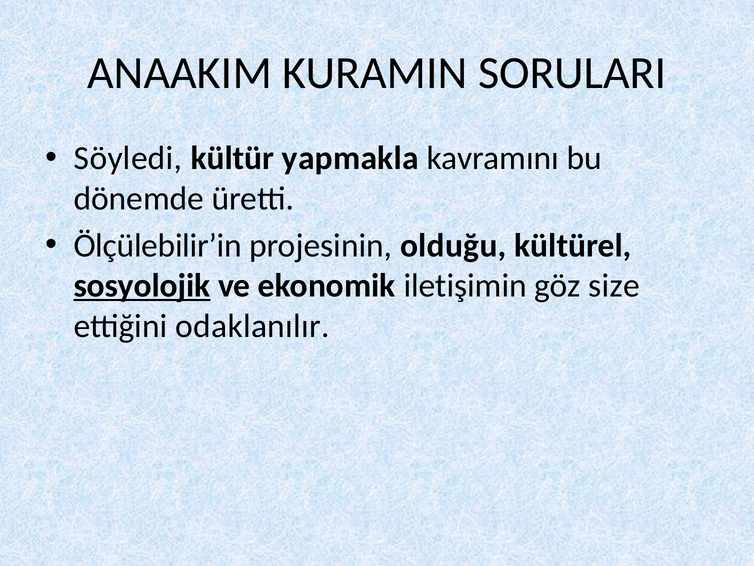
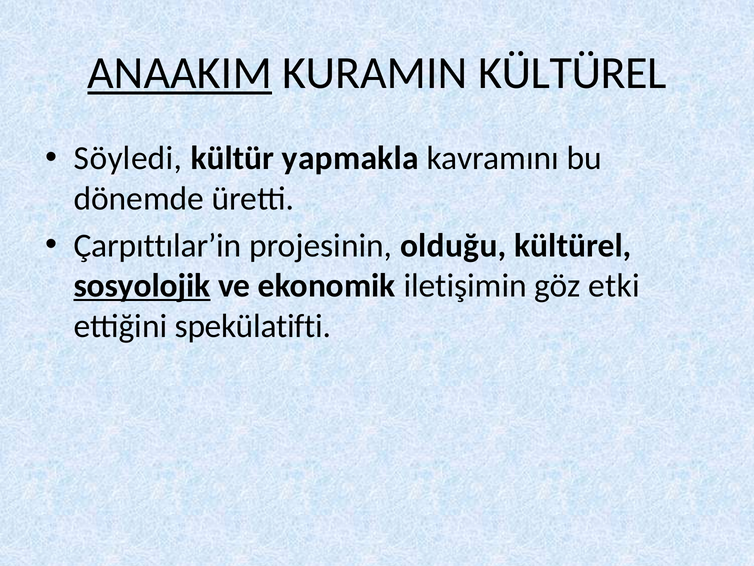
ANAAKIM underline: none -> present
KURAMIN SORULARI: SORULARI -> KÜLTÜREL
Ölçülebilir’in: Ölçülebilir’in -> Çarpıttılar’in
size: size -> etki
odaklanılır: odaklanılır -> spekülatifti
